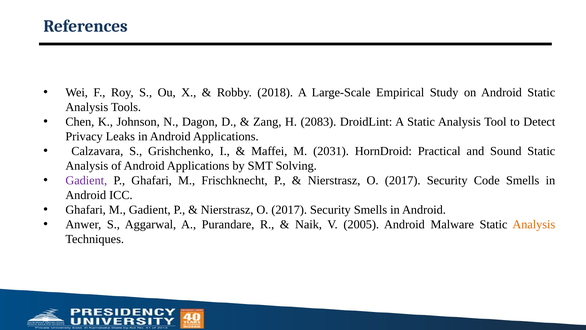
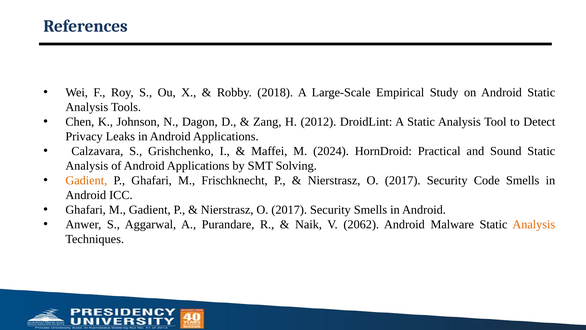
2083: 2083 -> 2012
2031: 2031 -> 2024
Gadient at (86, 180) colour: purple -> orange
2005: 2005 -> 2062
